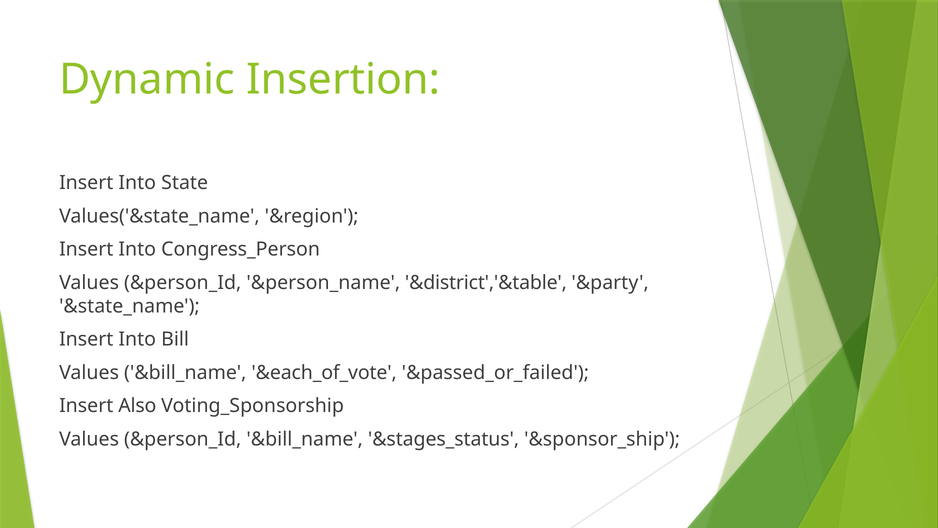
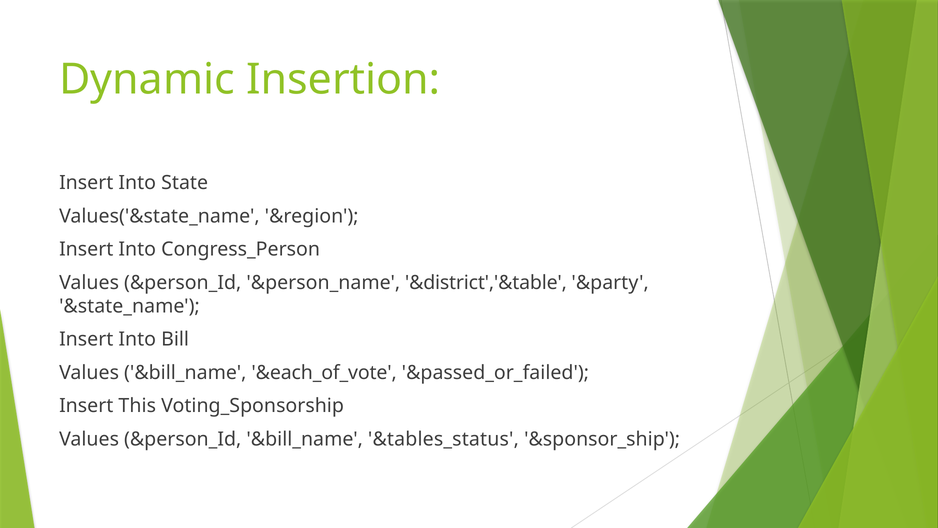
Also: Also -> This
&stages_status: &stages_status -> &tables_status
